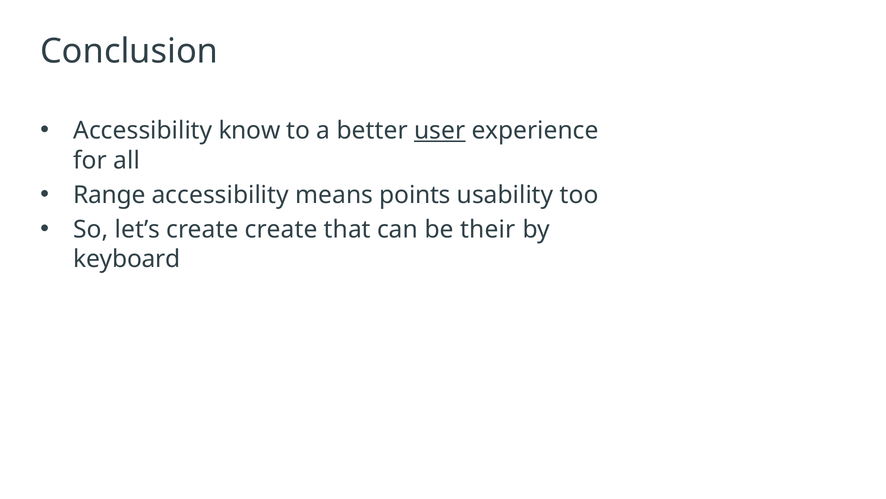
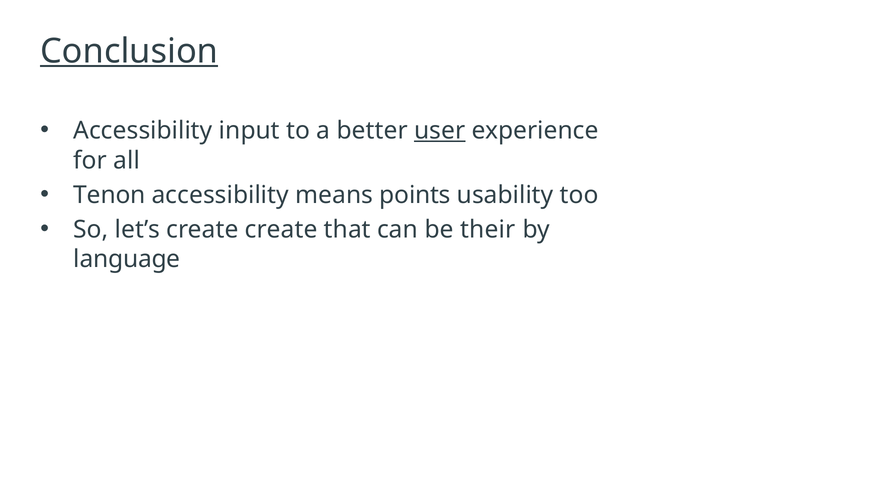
Conclusion underline: none -> present
know: know -> input
Range: Range -> Tenon
keyboard: keyboard -> language
